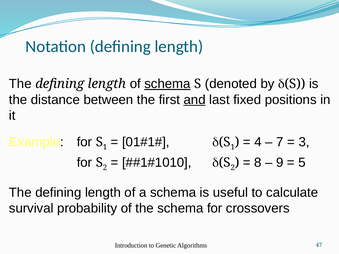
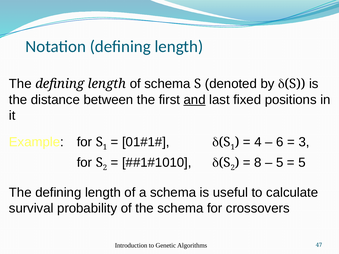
schema at (167, 84) underline: present -> none
7: 7 -> 6
9 at (280, 163): 9 -> 5
